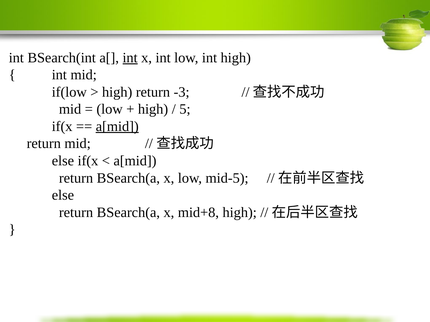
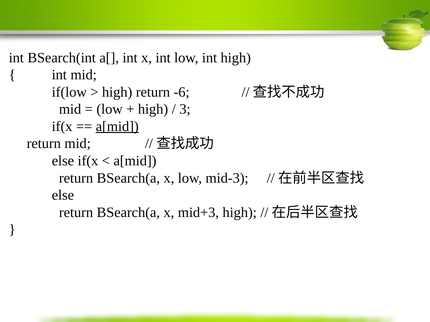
int at (130, 58) underline: present -> none
-3: -3 -> -6
5: 5 -> 3
mid-5: mid-5 -> mid-3
mid+8: mid+8 -> mid+3
